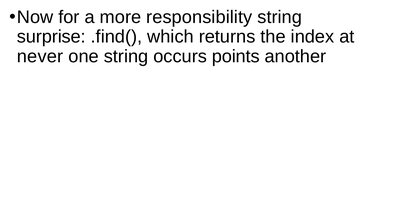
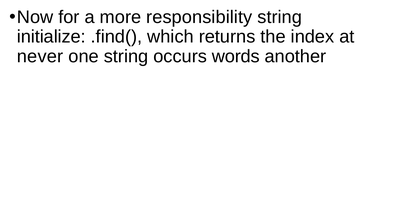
surprise: surprise -> initialize
points: points -> words
